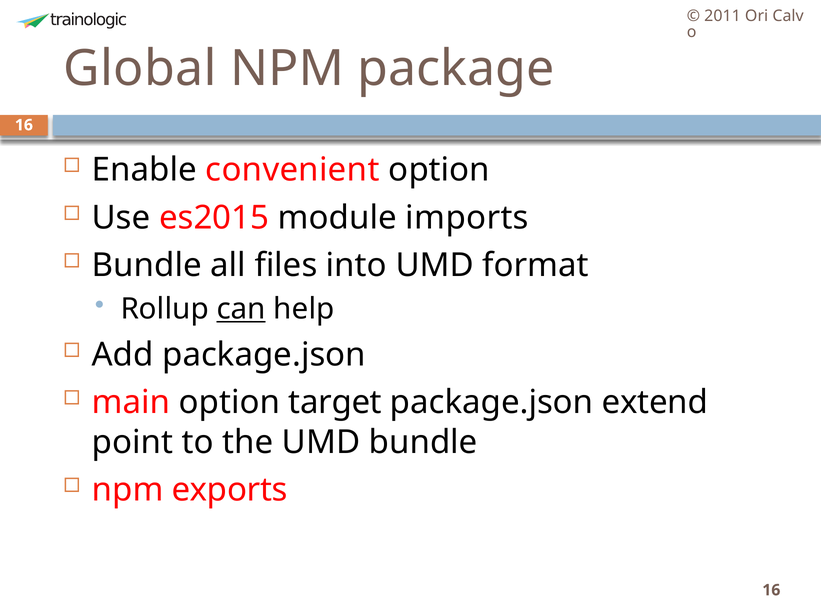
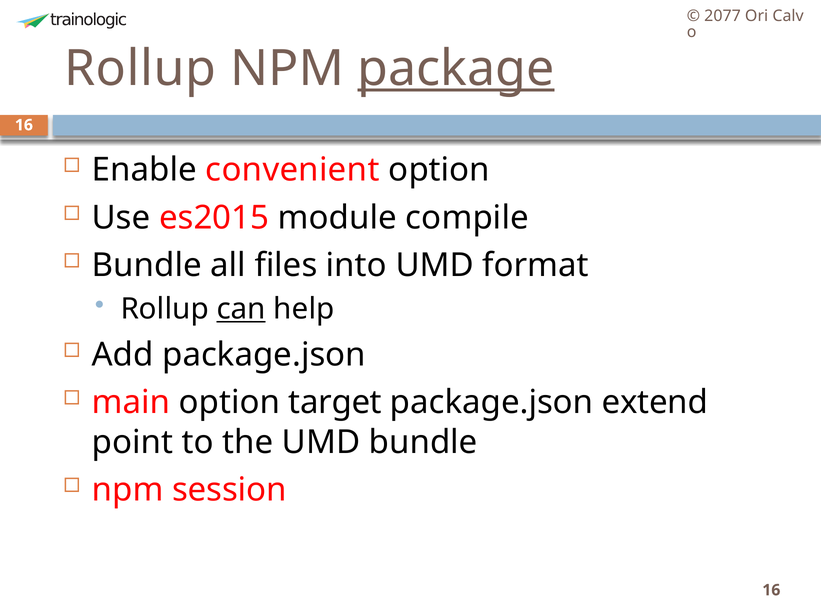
2011: 2011 -> 2077
Global at (140, 68): Global -> Rollup
package underline: none -> present
imports: imports -> compile
exports: exports -> session
